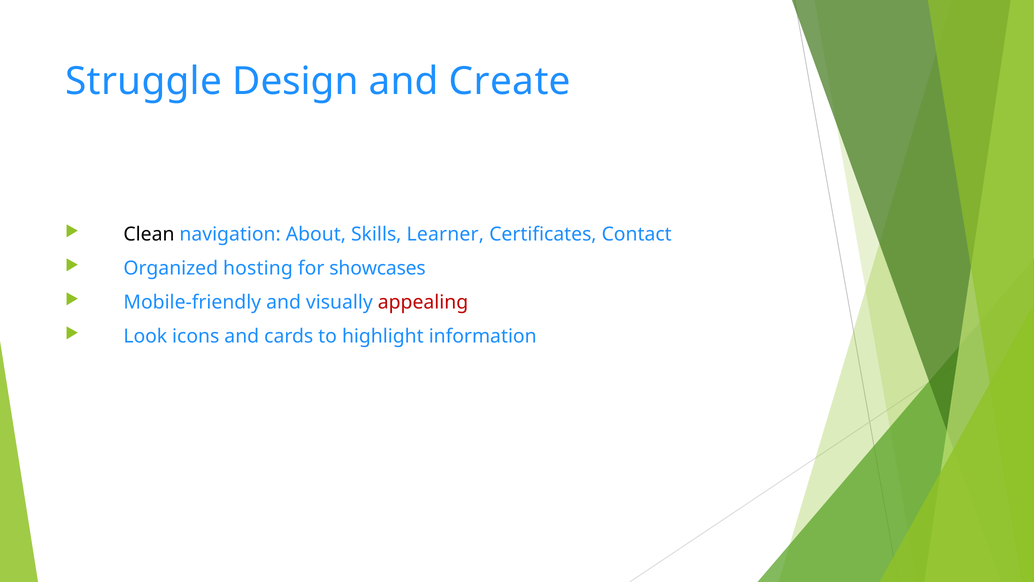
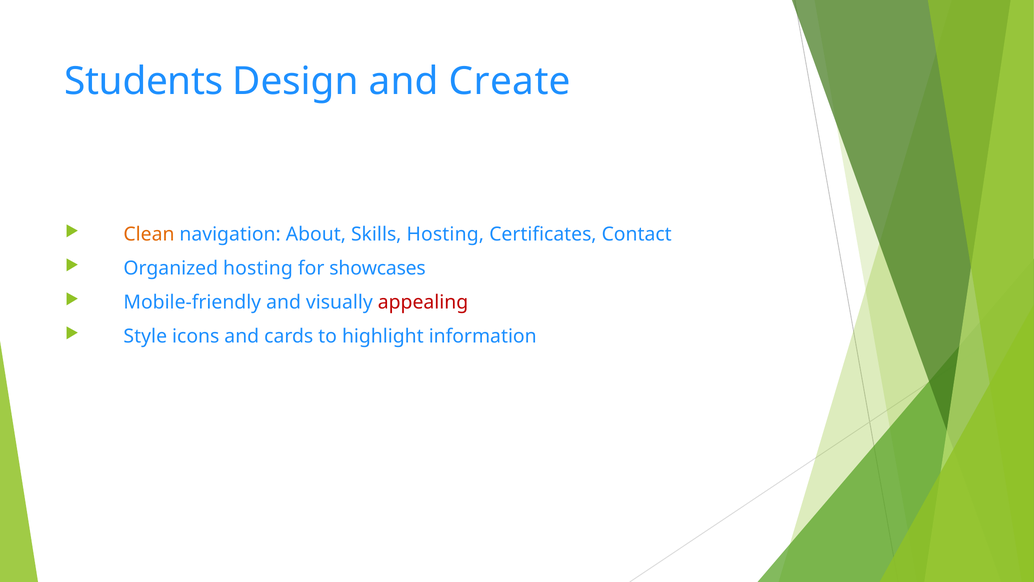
Struggle: Struggle -> Students
Clean colour: black -> orange
Skills Learner: Learner -> Hosting
Look: Look -> Style
